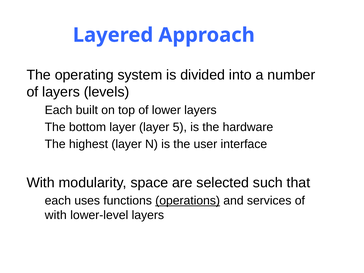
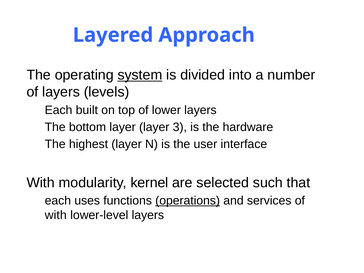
system underline: none -> present
5: 5 -> 3
space: space -> kernel
